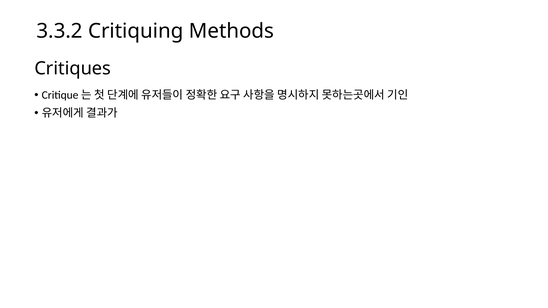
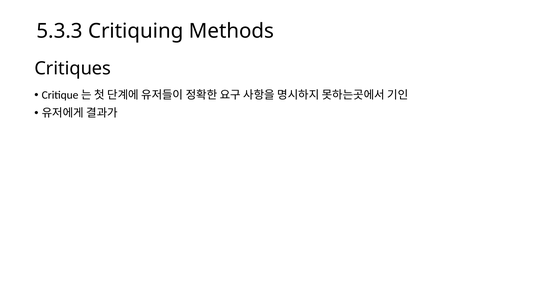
3.3.2: 3.3.2 -> 5.3.3
